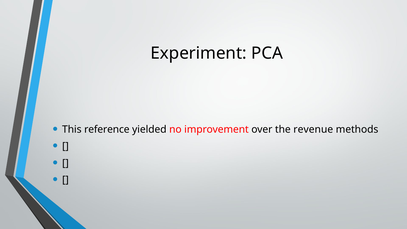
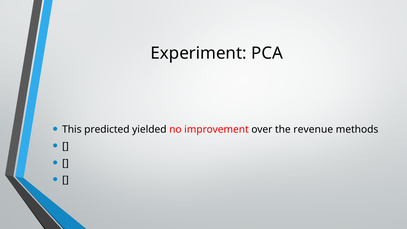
reference: reference -> predicted
